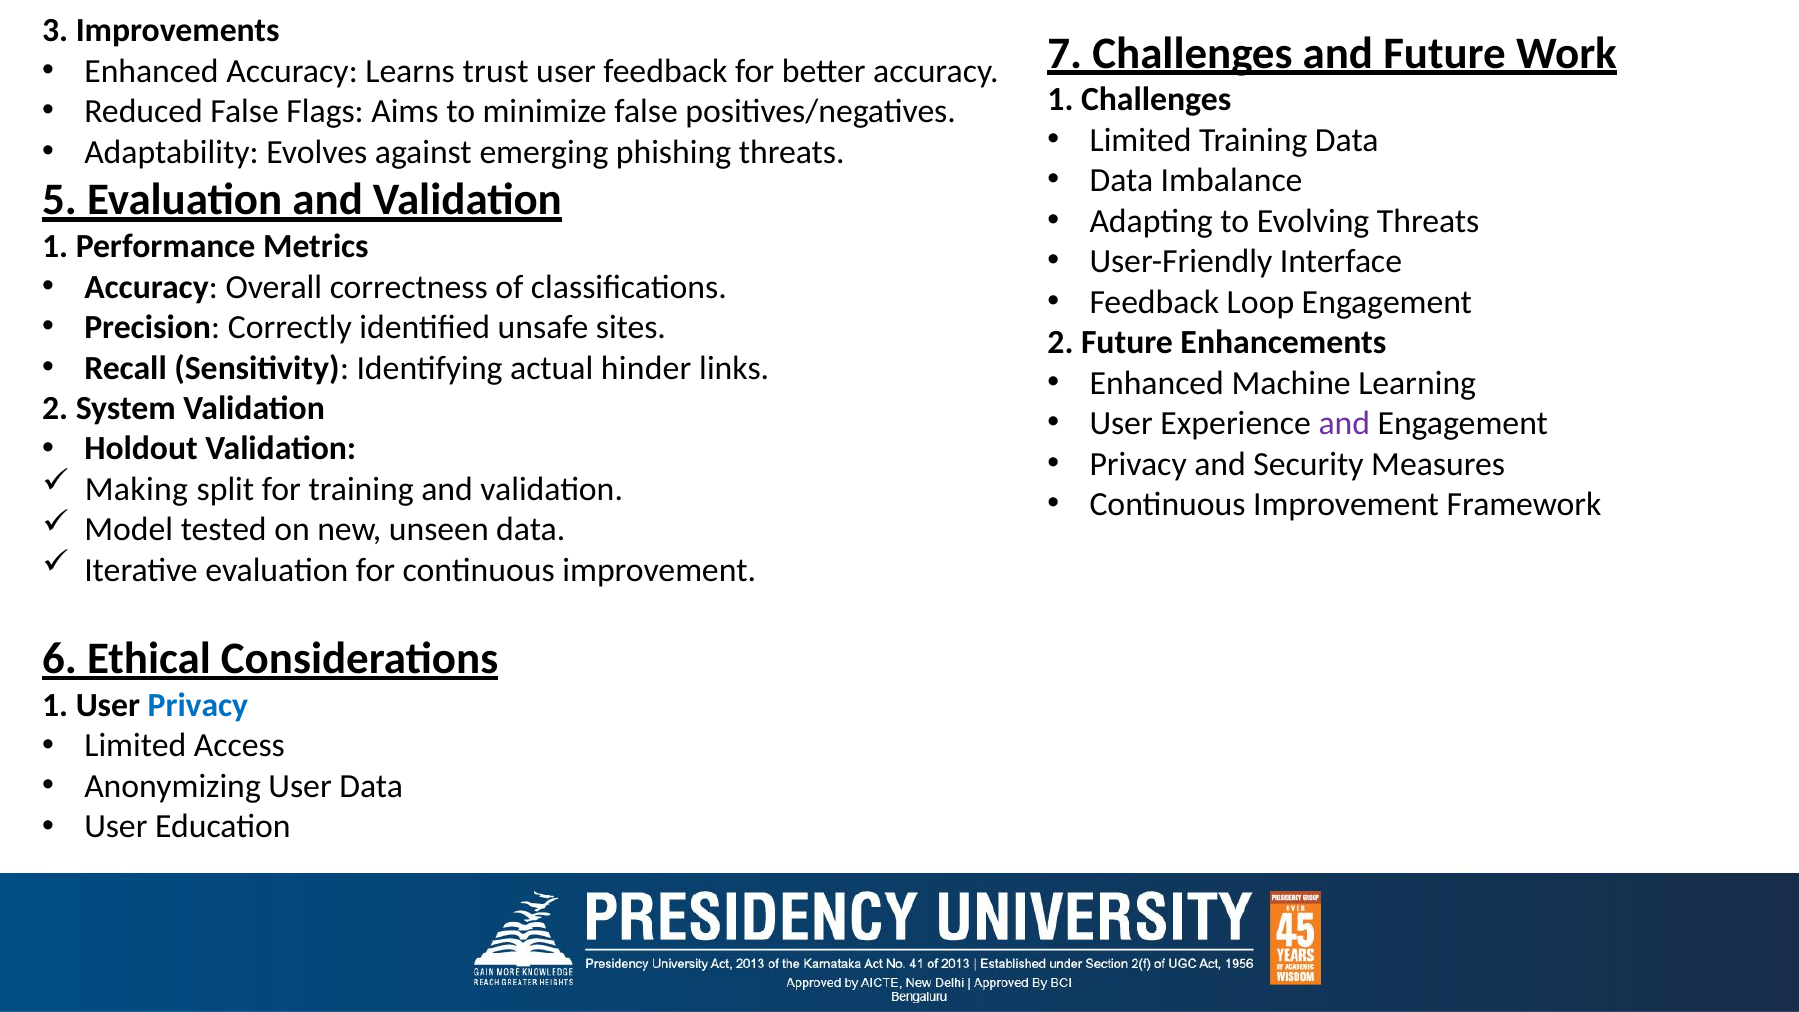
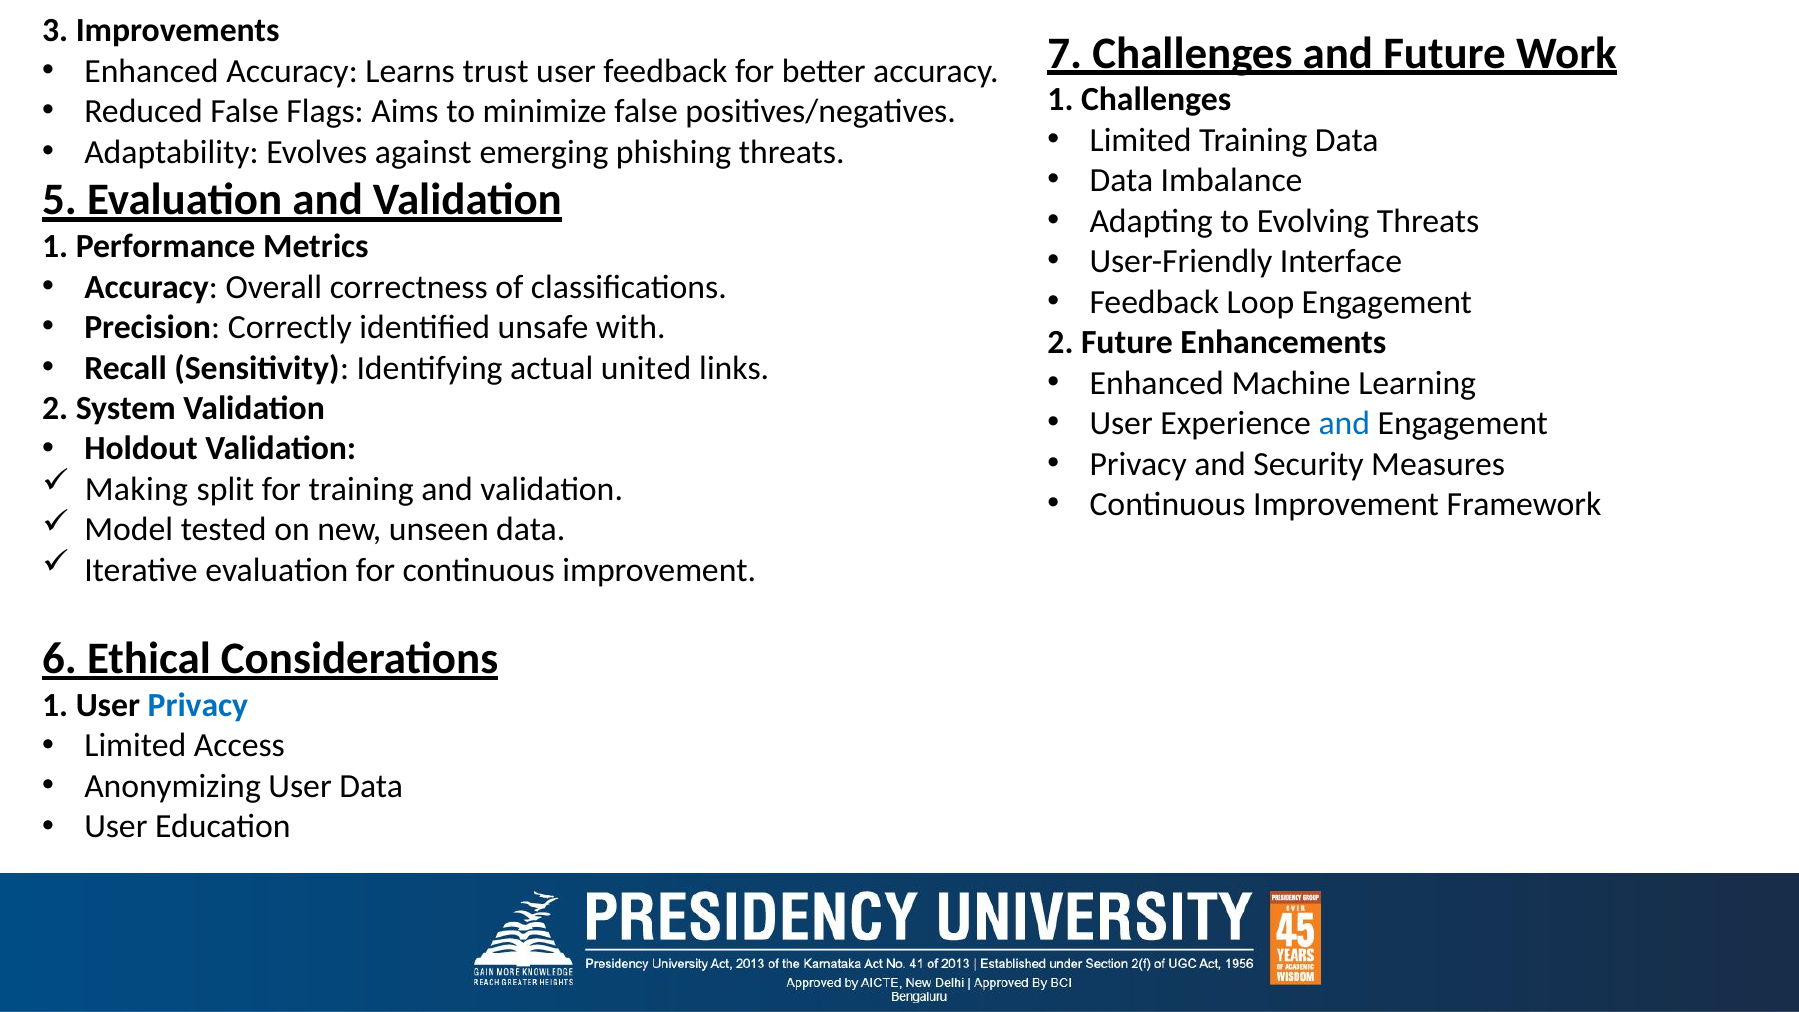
sites: sites -> with
hinder: hinder -> united
and at (1344, 423) colour: purple -> blue
